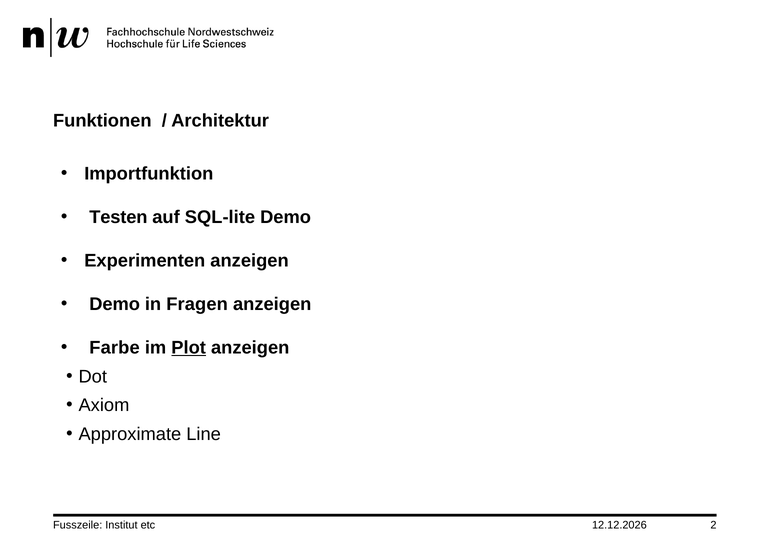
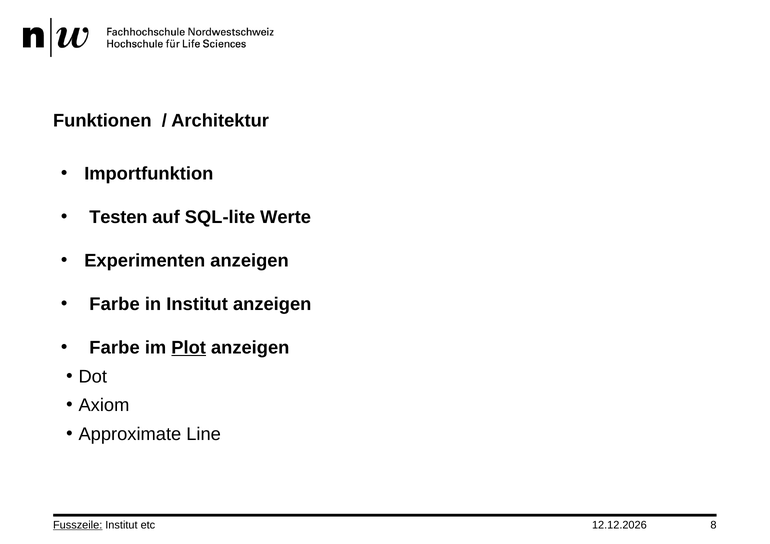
SQL-lite Demo: Demo -> Werte
Demo at (115, 304): Demo -> Farbe
in Fragen: Fragen -> Institut
Fusszeile underline: none -> present
2: 2 -> 8
